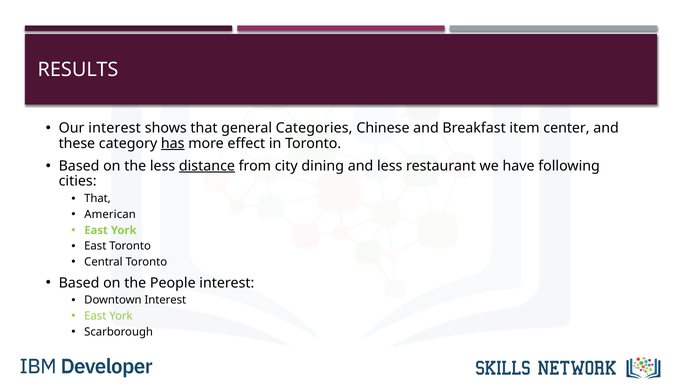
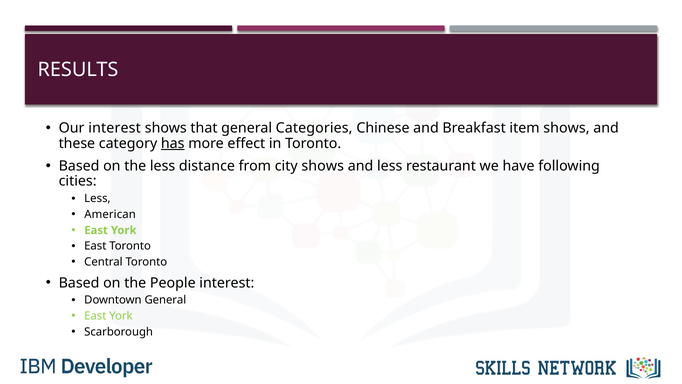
item center: center -> shows
distance underline: present -> none
city dining: dining -> shows
That at (98, 198): That -> Less
Downtown Interest: Interest -> General
